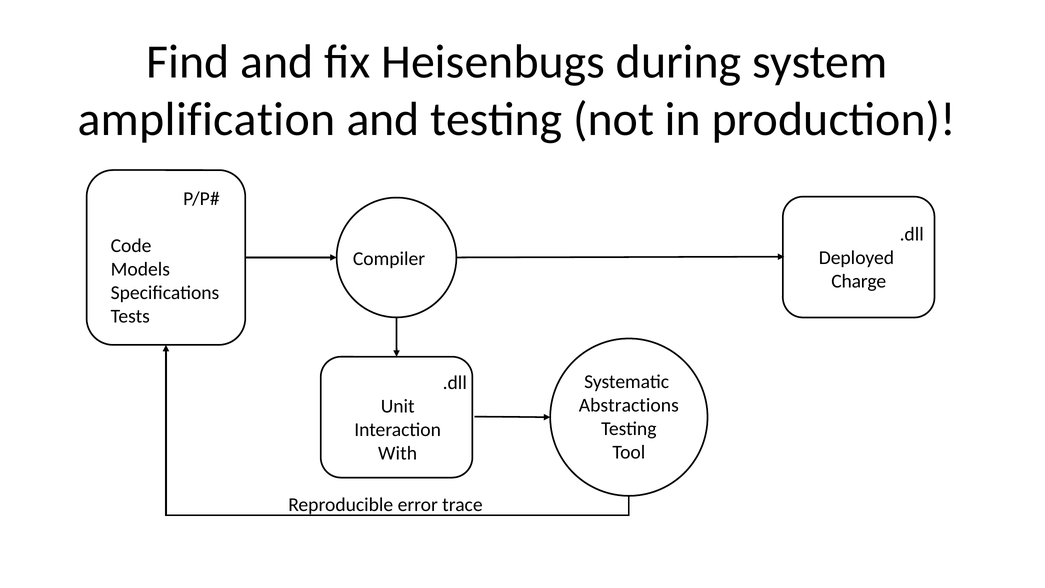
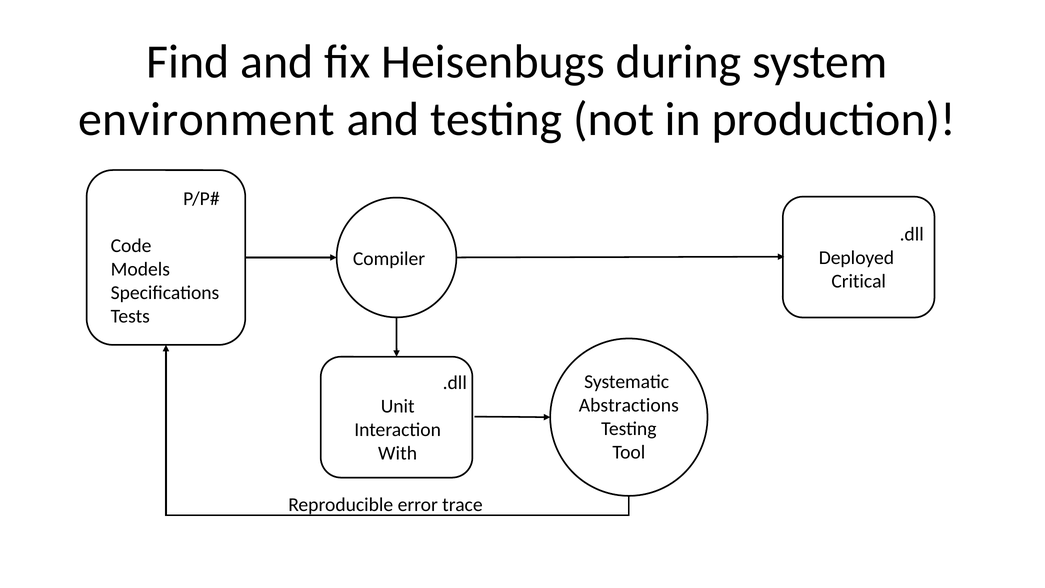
amplification: amplification -> environment
Charge: Charge -> Critical
